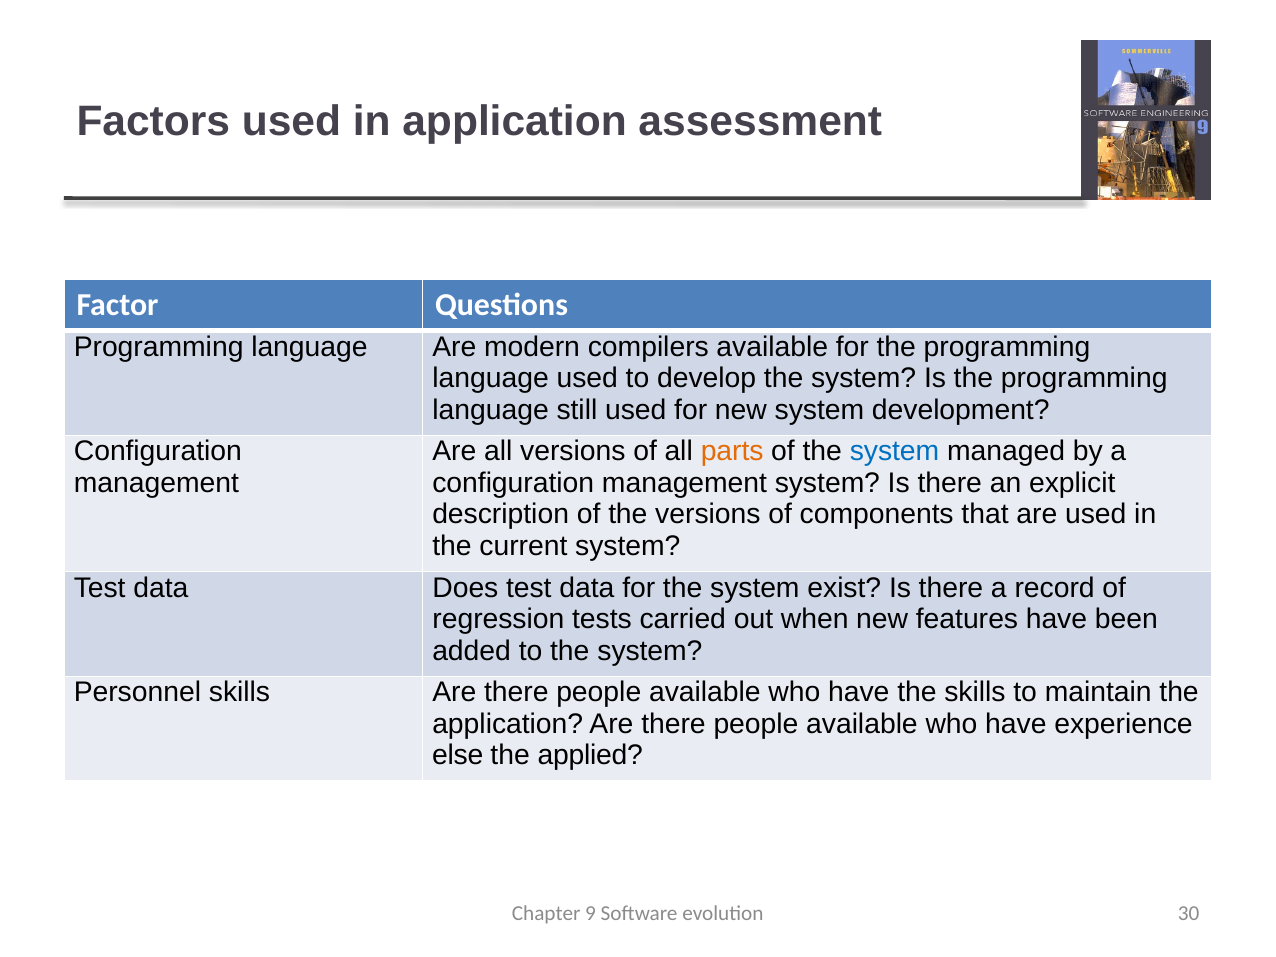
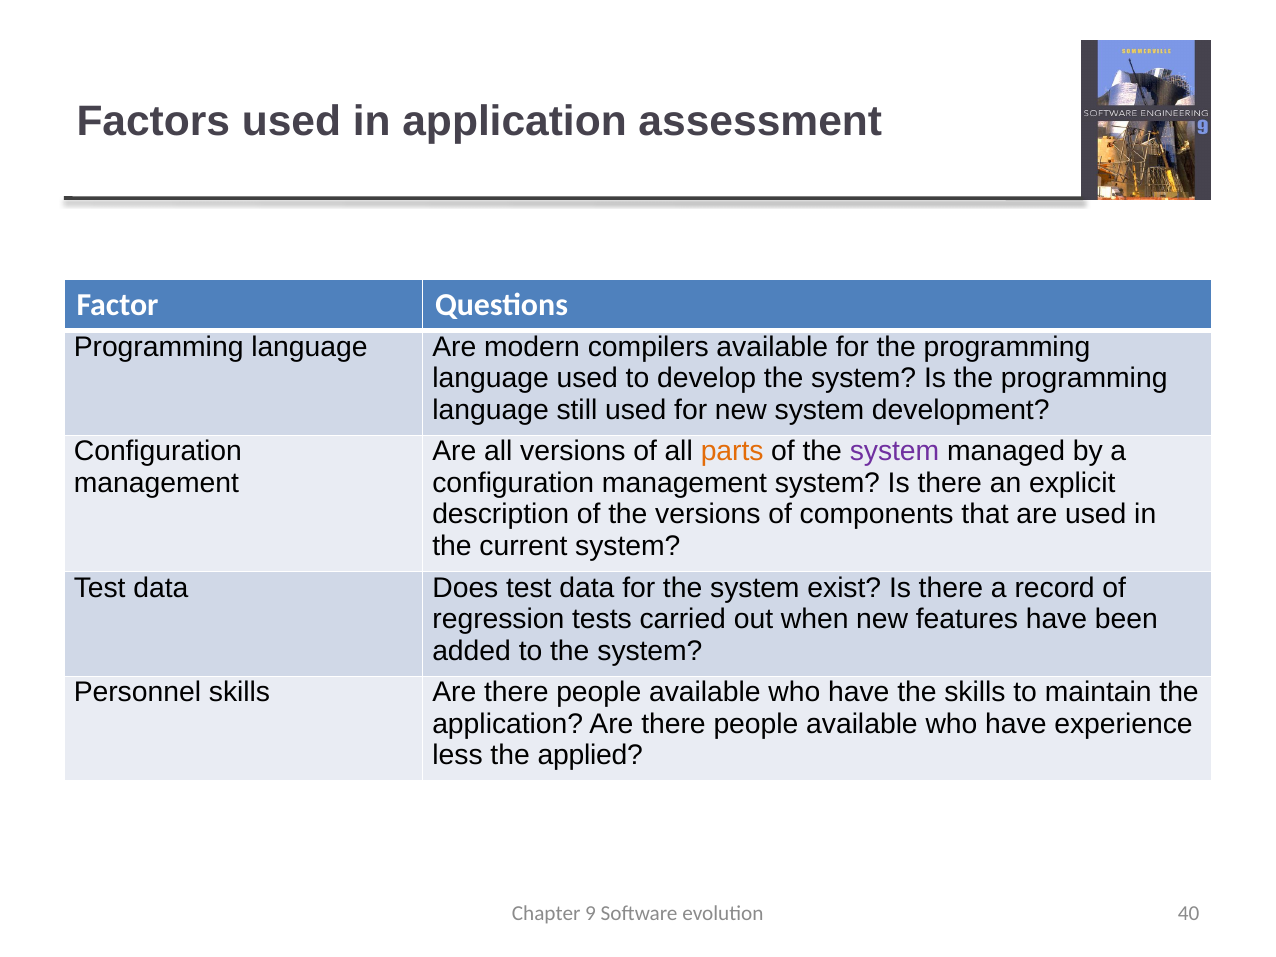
system at (895, 452) colour: blue -> purple
else: else -> less
30: 30 -> 40
